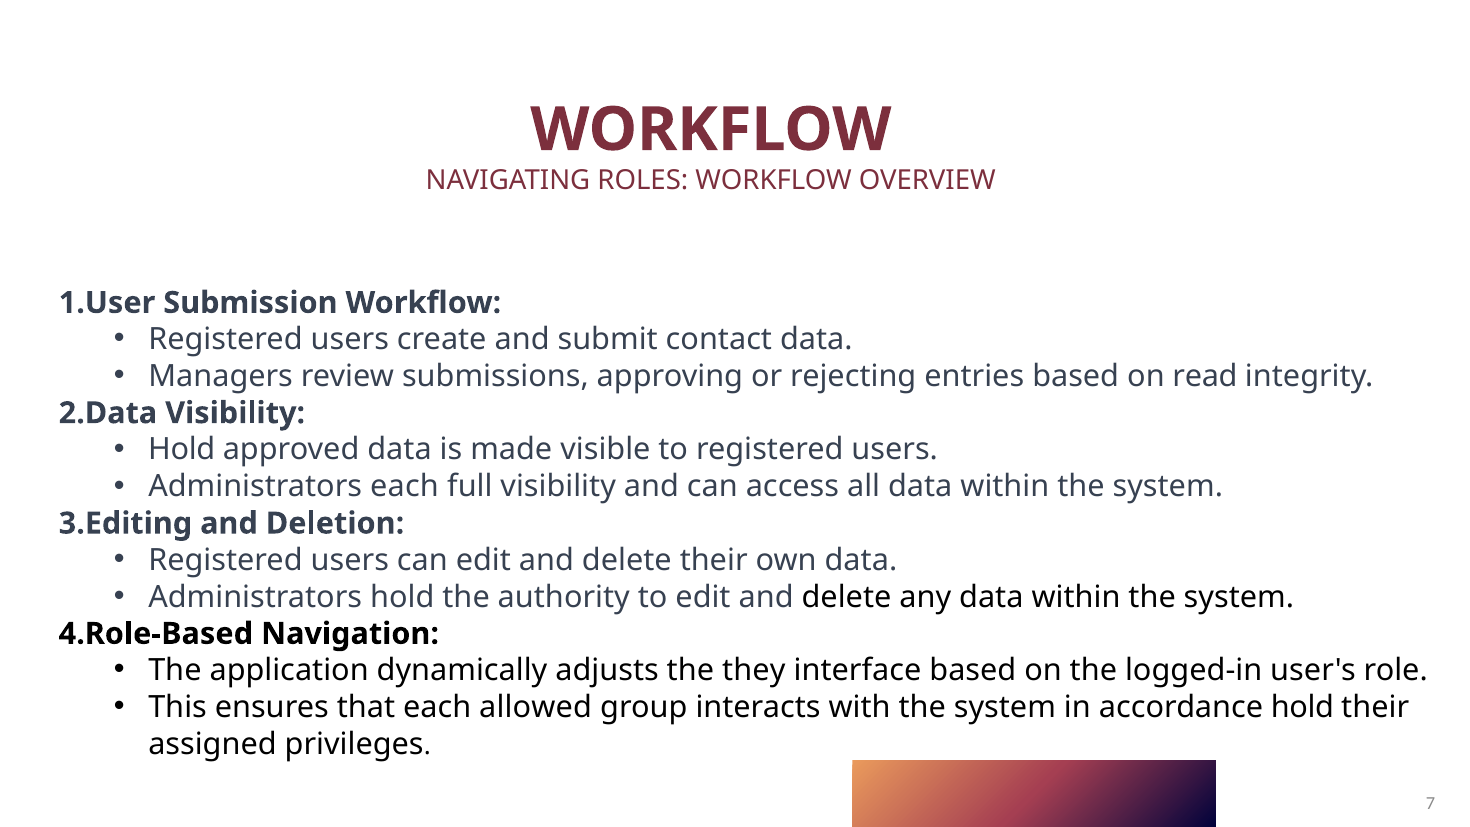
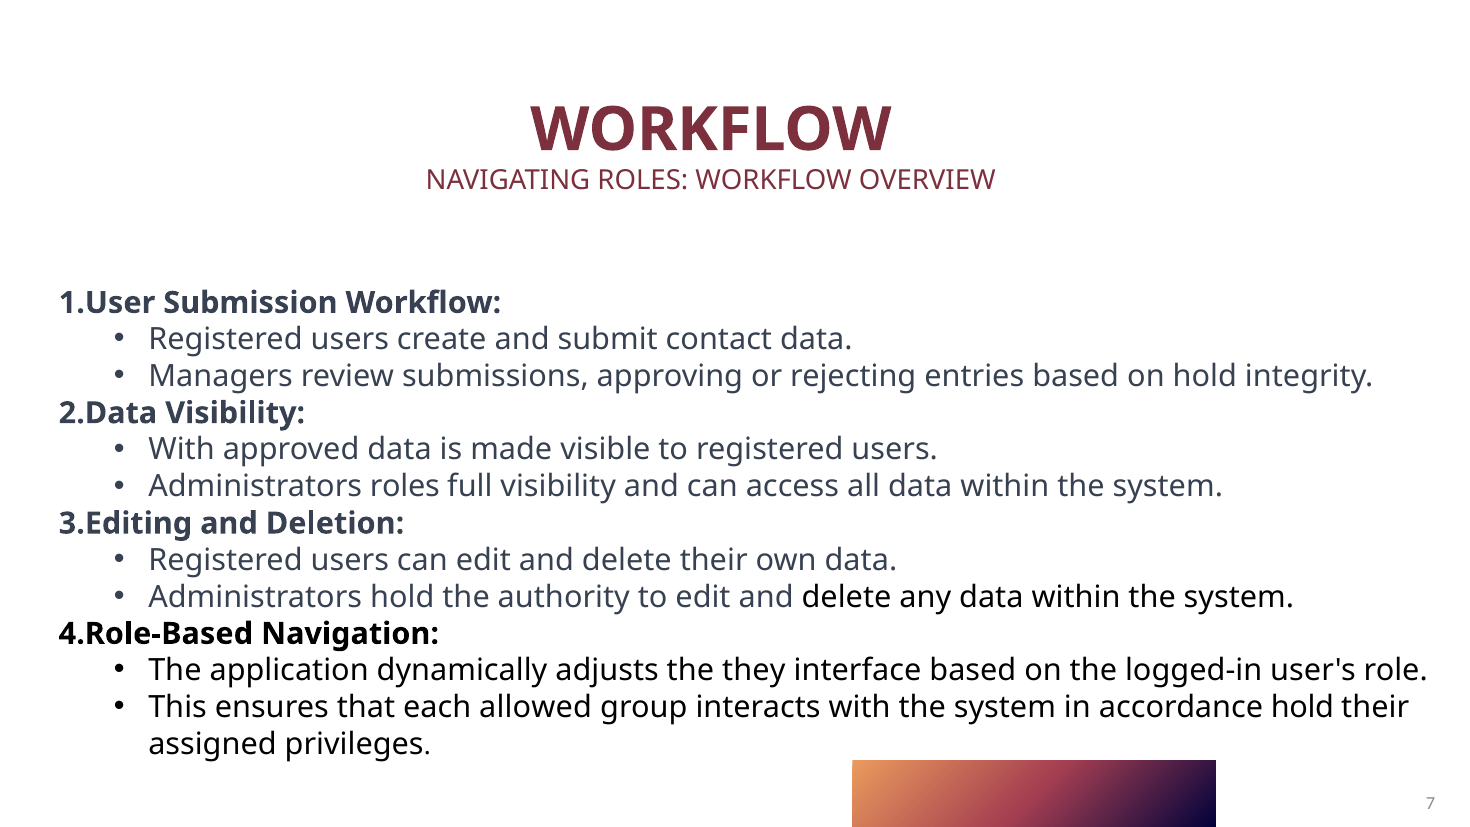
on read: read -> hold
Hold at (182, 450): Hold -> With
Administrators each: each -> roles
